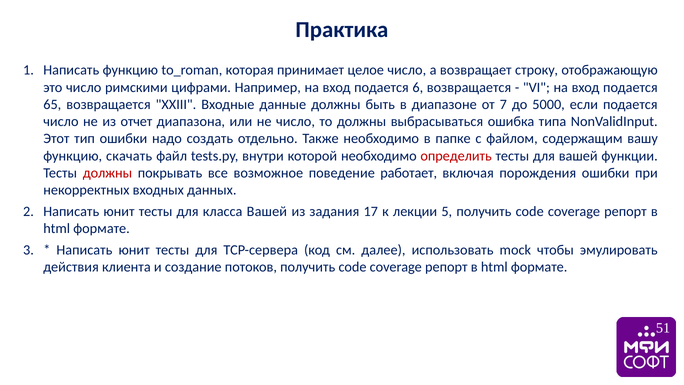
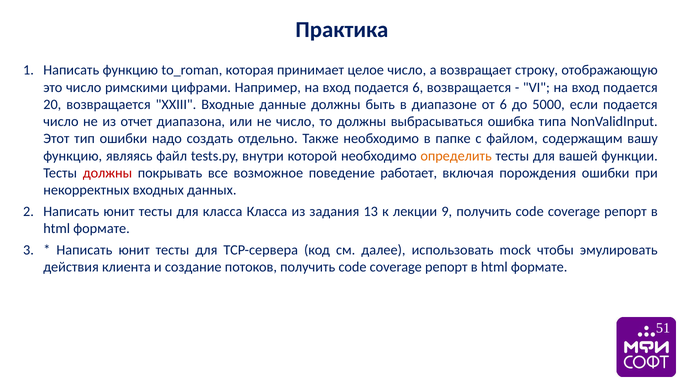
65: 65 -> 20
от 7: 7 -> 6
скачать: скачать -> являясь
определить colour: red -> orange
класса Вашей: Вашей -> Класса
17: 17 -> 13
5: 5 -> 9
